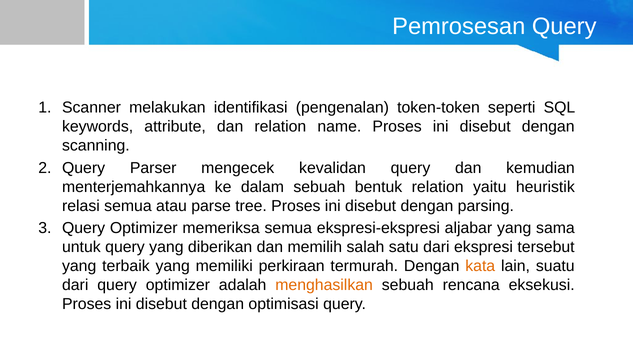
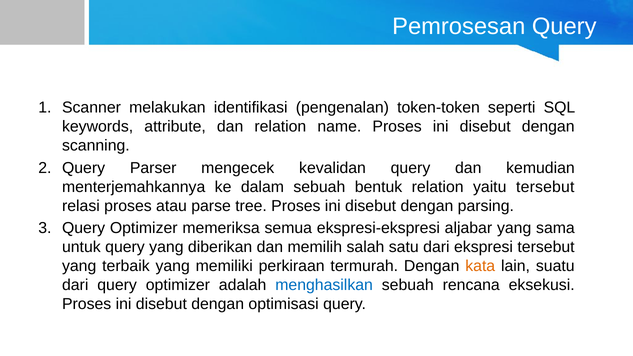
yaitu heuristik: heuristik -> tersebut
relasi semua: semua -> proses
menghasilkan colour: orange -> blue
